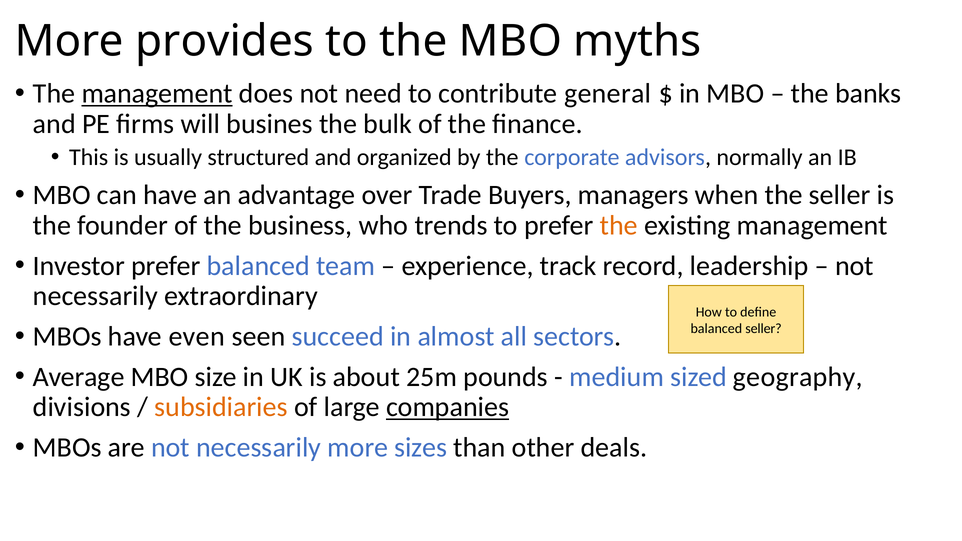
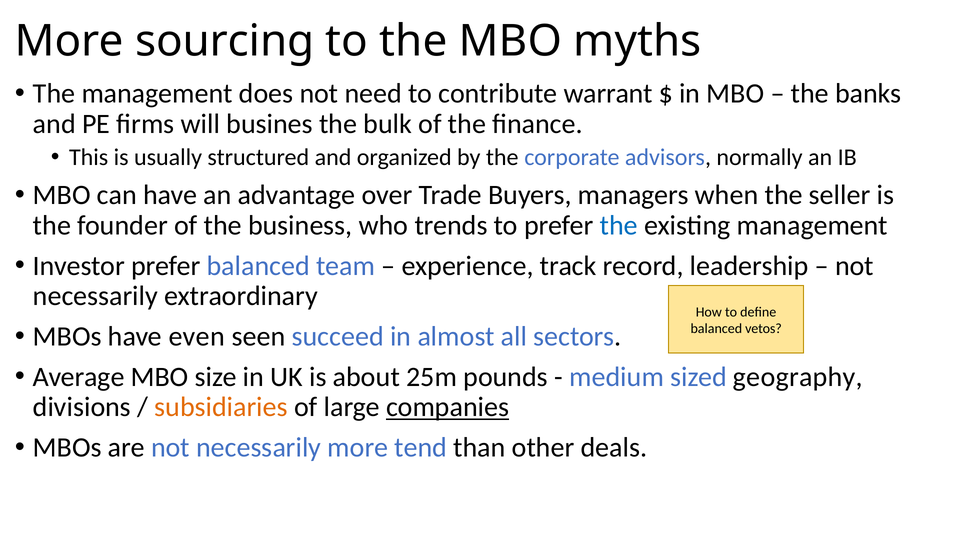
provides: provides -> sourcing
management at (157, 94) underline: present -> none
general: general -> warrant
the at (619, 226) colour: orange -> blue
balanced seller: seller -> vetos
sizes: sizes -> tend
